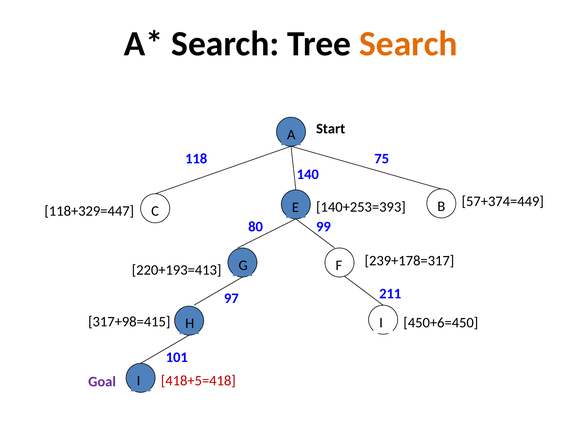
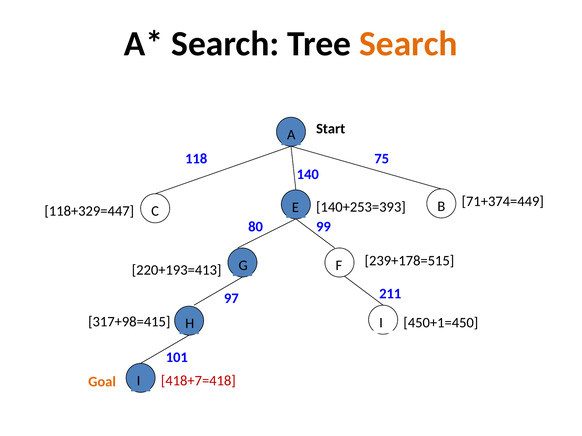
57+374=449: 57+374=449 -> 71+374=449
239+178=317: 239+178=317 -> 239+178=515
450+6=450: 450+6=450 -> 450+1=450
418+5=418: 418+5=418 -> 418+7=418
Goal colour: purple -> orange
